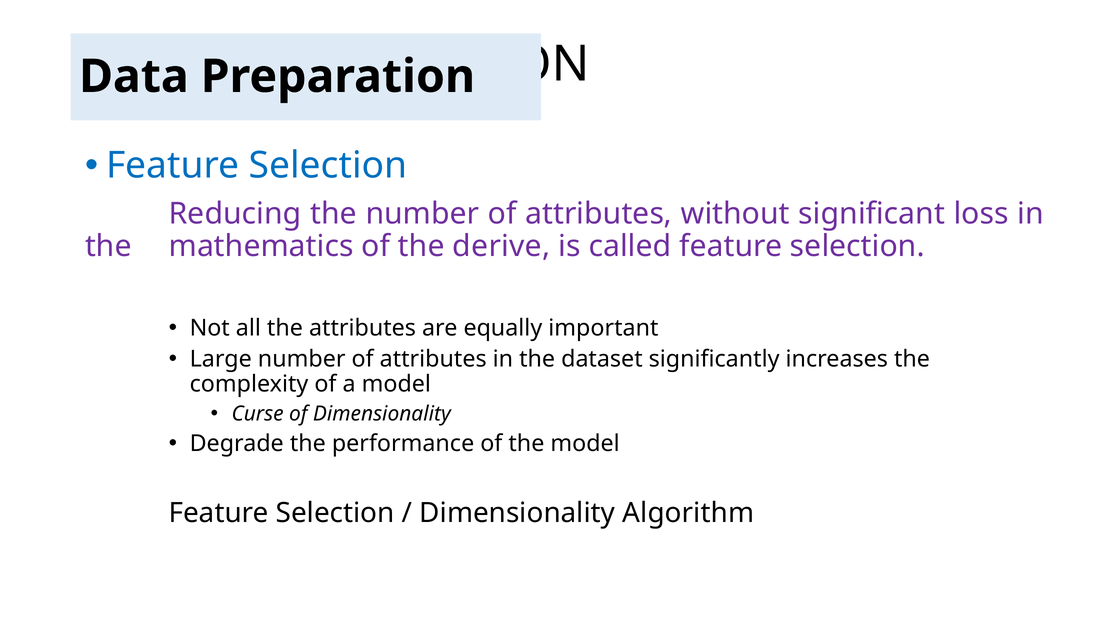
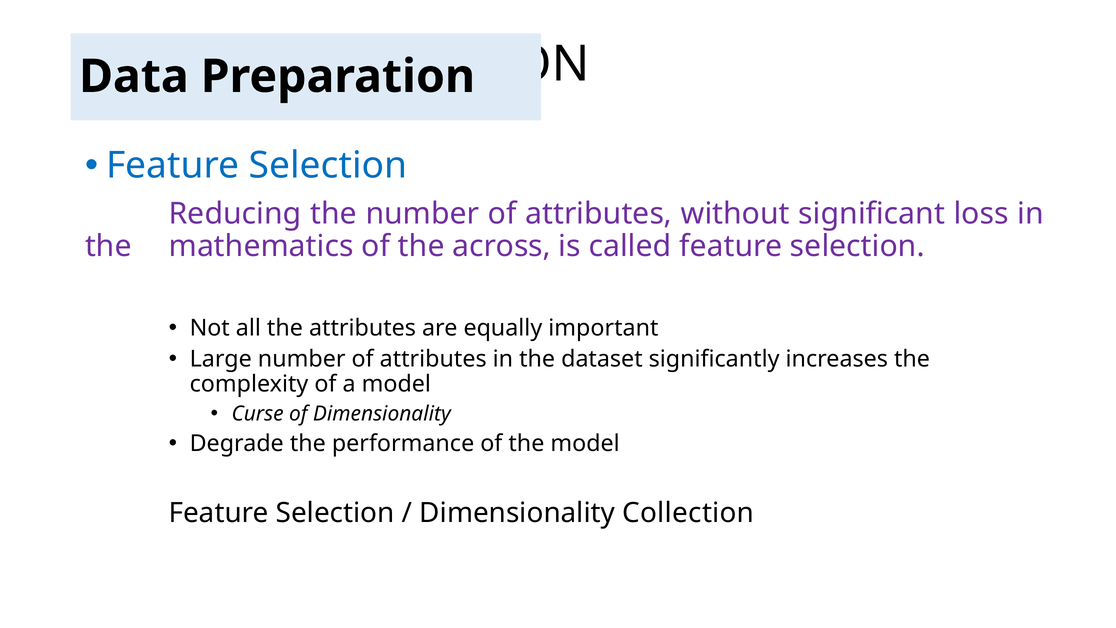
derive: derive -> across
Algorithm: Algorithm -> Collection
